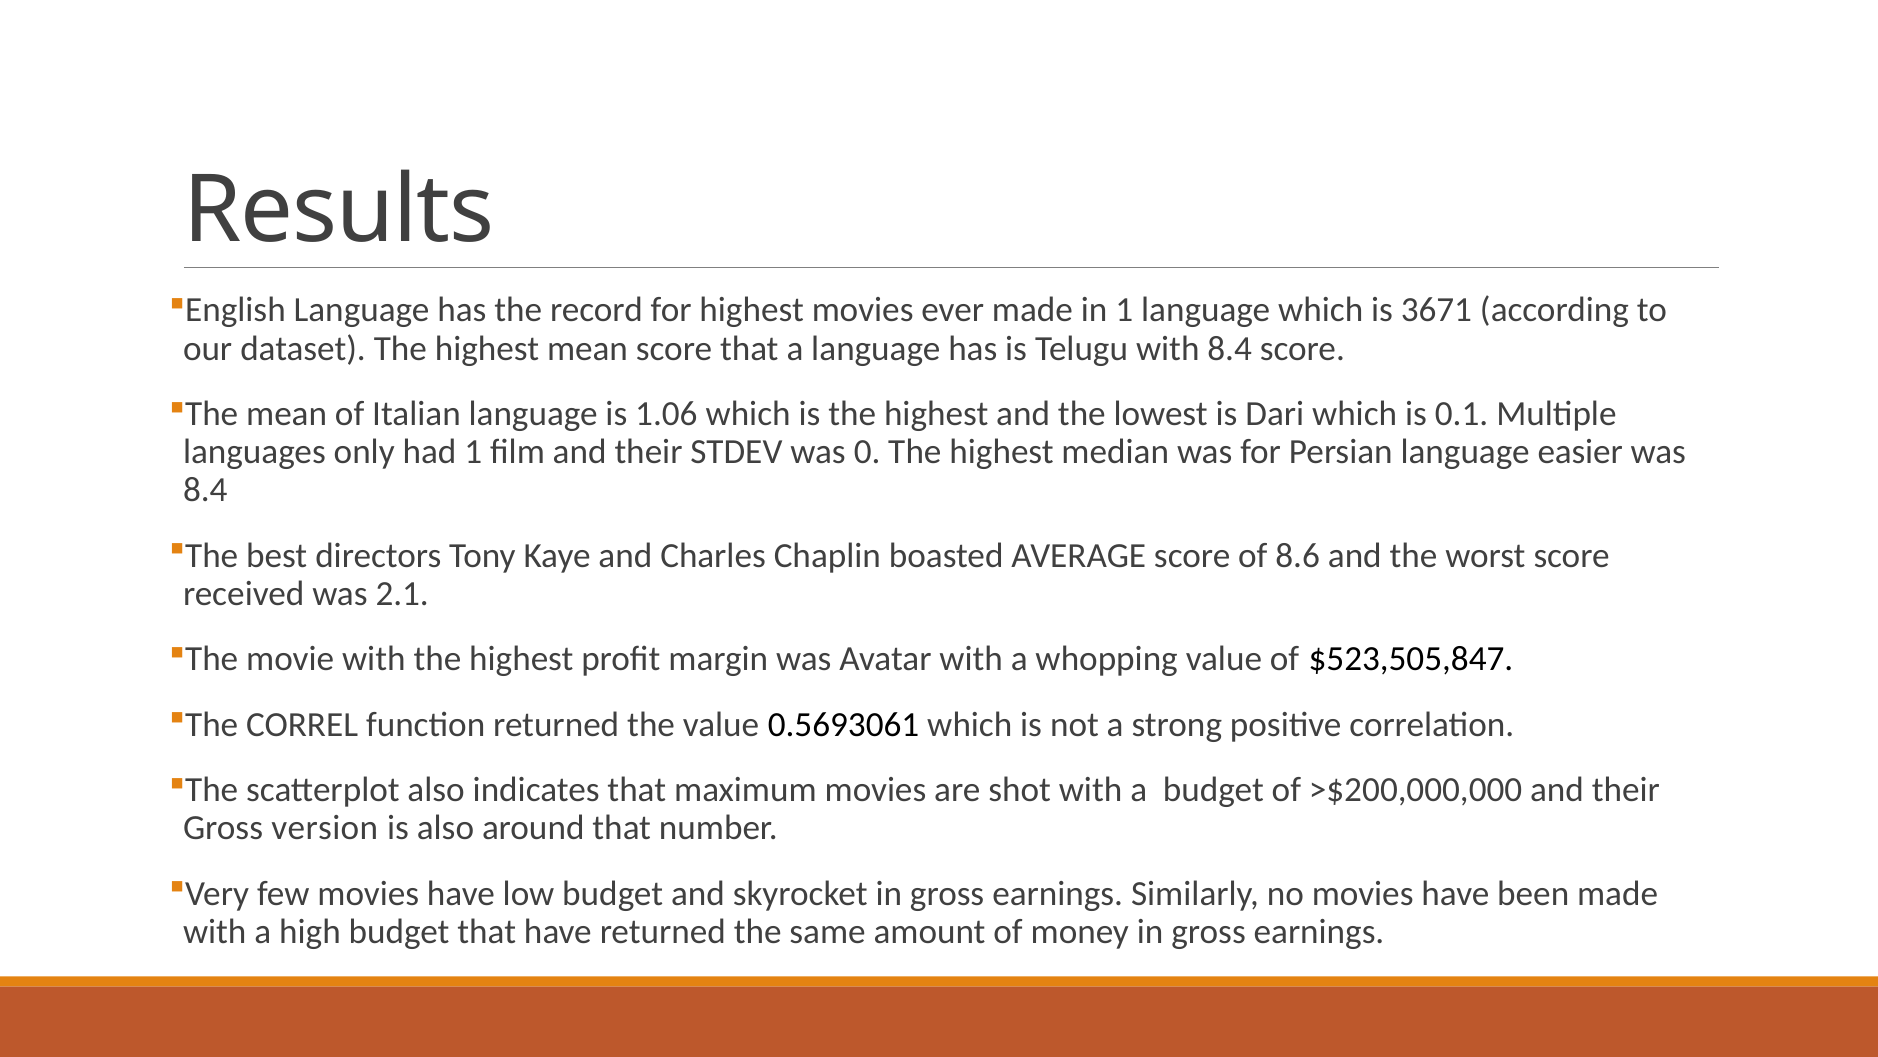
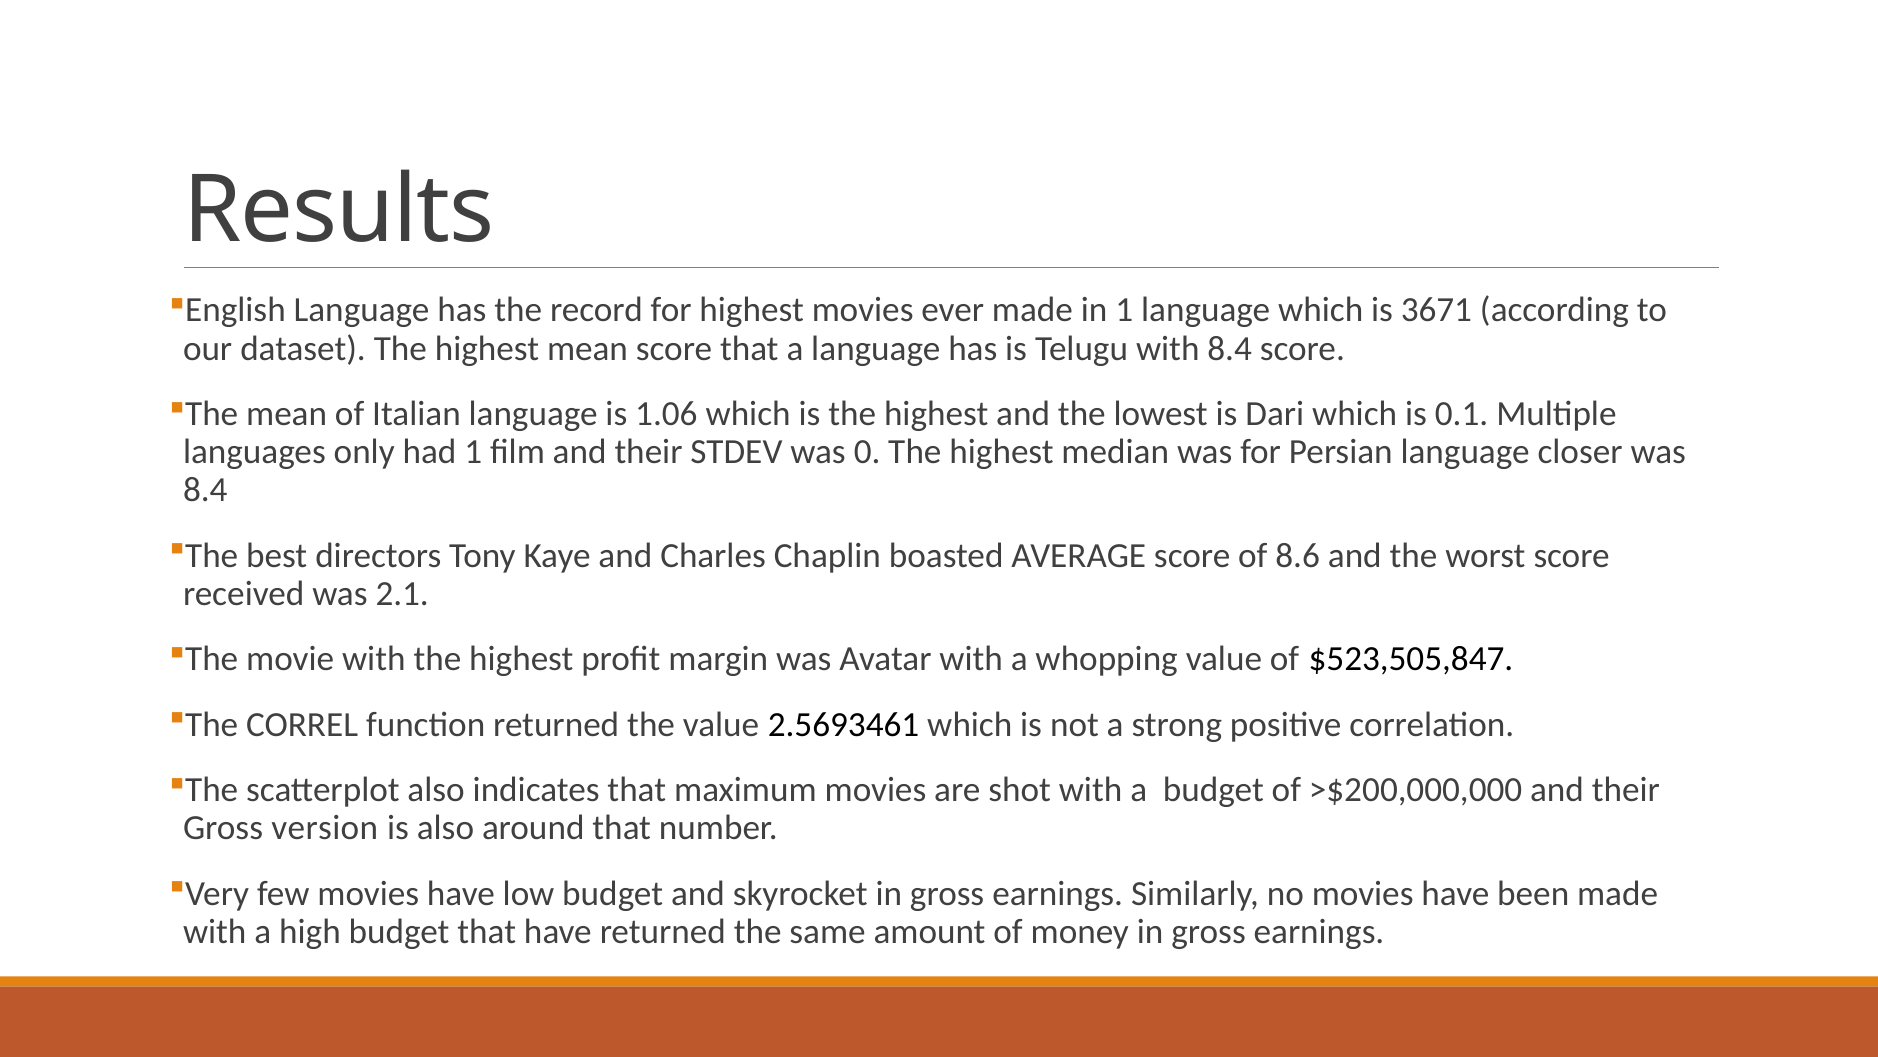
easier: easier -> closer
0.5693061: 0.5693061 -> 2.5693461
